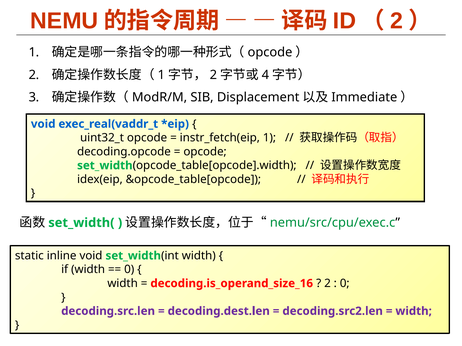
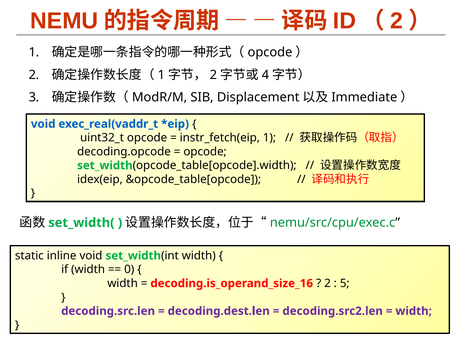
0 at (345, 284): 0 -> 5
